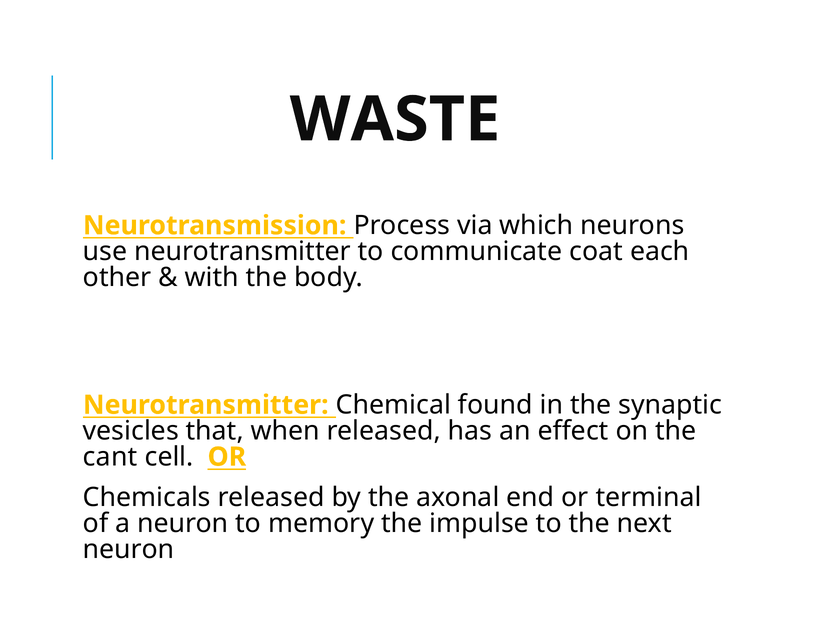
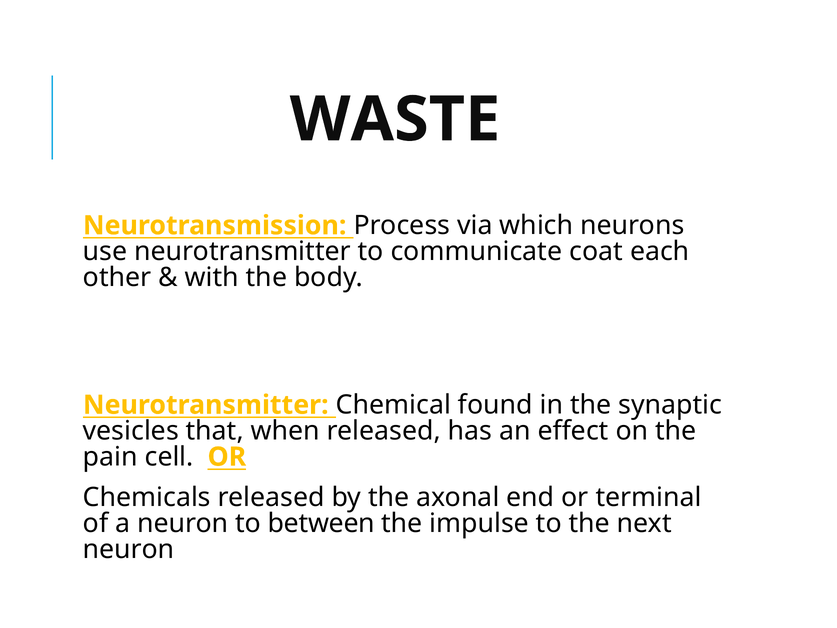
cant: cant -> pain
memory: memory -> between
